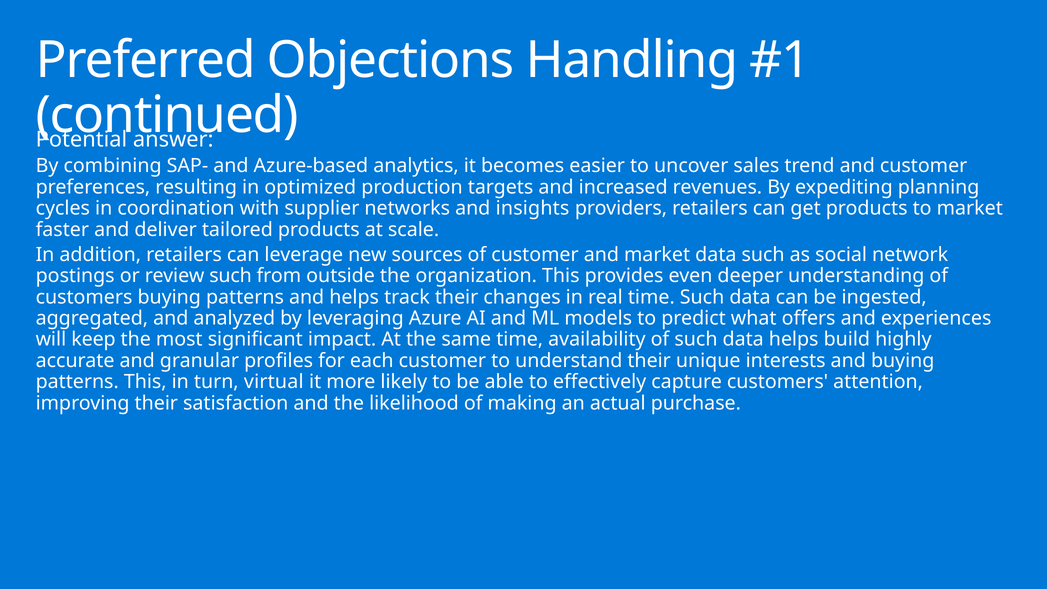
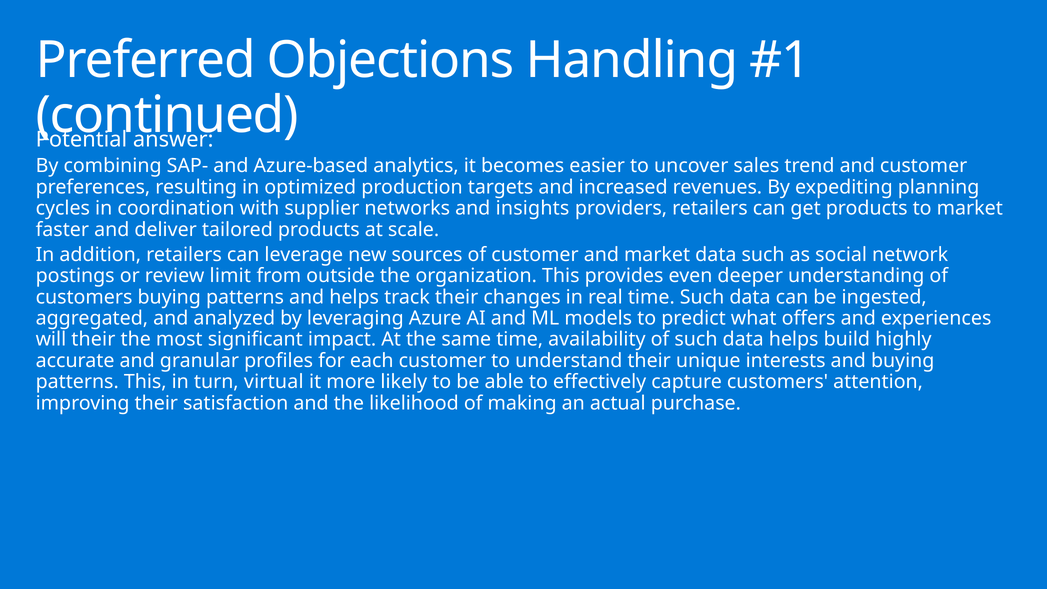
review such: such -> limit
will keep: keep -> their
